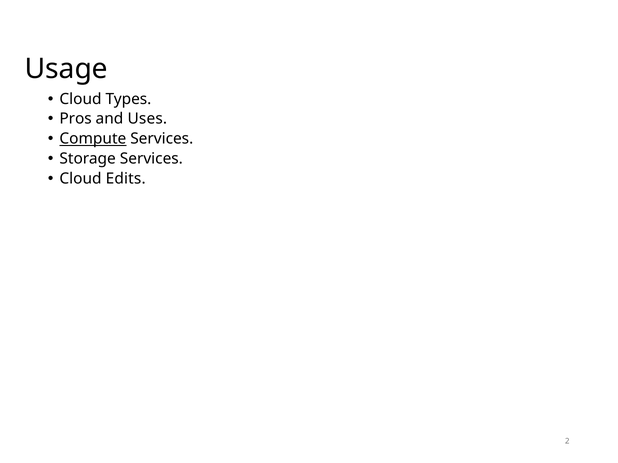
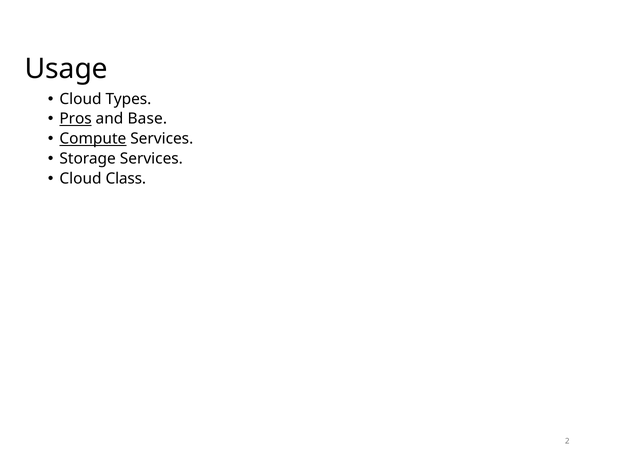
Pros underline: none -> present
Uses: Uses -> Base
Edits: Edits -> Class
